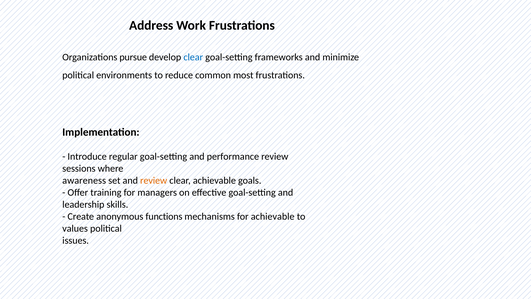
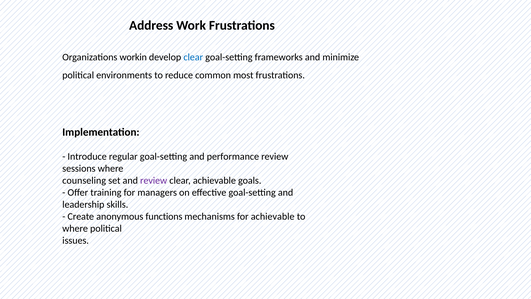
pursue: pursue -> workin
awareness: awareness -> counseling
review at (154, 180) colour: orange -> purple
values at (75, 228): values -> where
